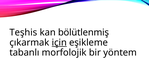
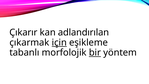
Teşhis: Teşhis -> Çıkarır
bölütlenmiş: bölütlenmiş -> adlandırılan
bir underline: none -> present
